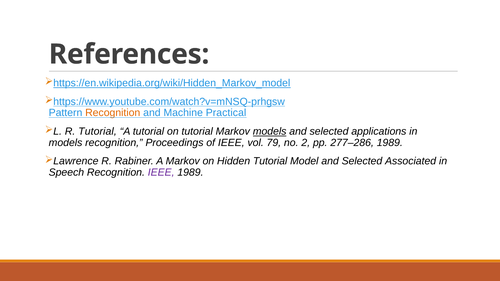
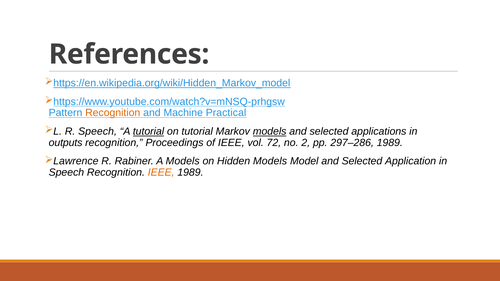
R Tutorial: Tutorial -> Speech
tutorial at (148, 132) underline: none -> present
models at (66, 143): models -> outputs
79: 79 -> 72
277–286: 277–286 -> 297–286
A Markov: Markov -> Models
Hidden Tutorial: Tutorial -> Models
Associated: Associated -> Application
IEEE at (161, 173) colour: purple -> orange
